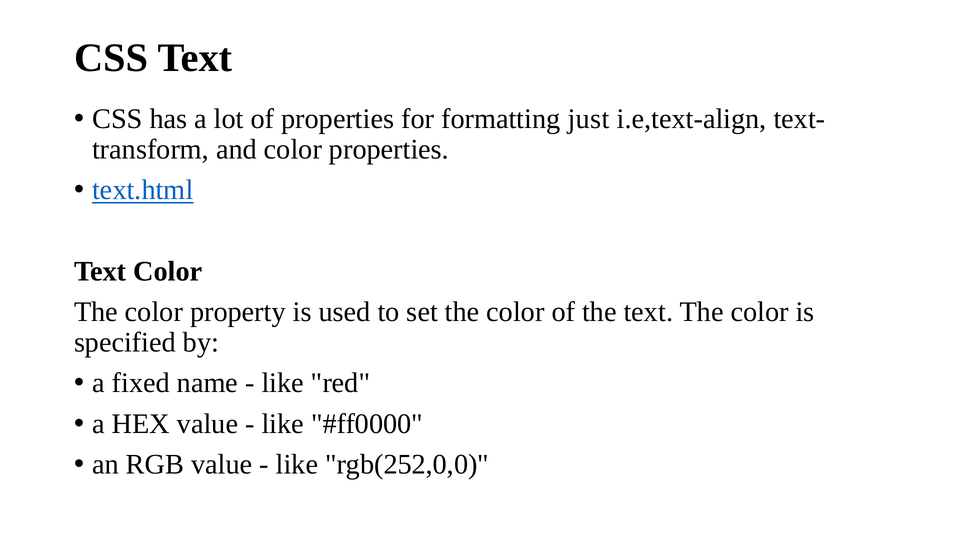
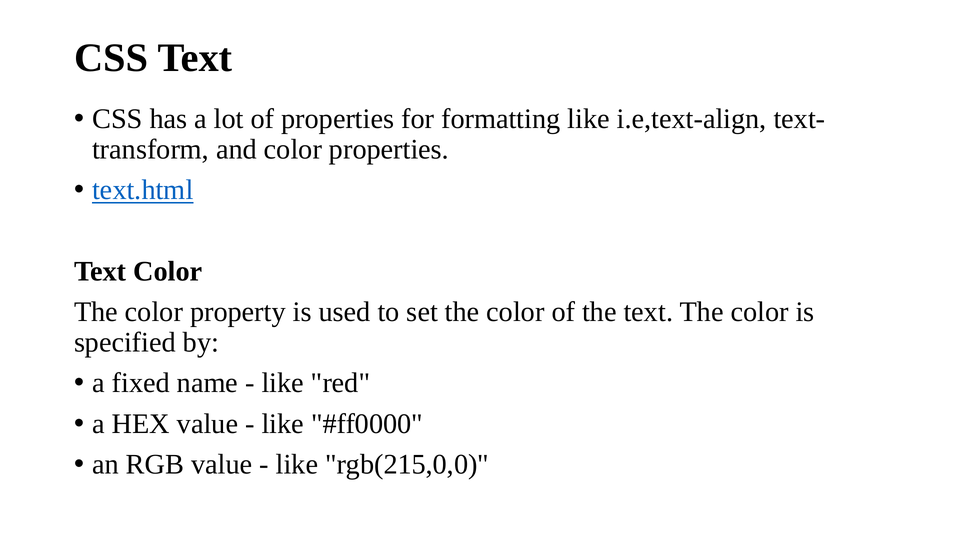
formatting just: just -> like
rgb(252,0,0: rgb(252,0,0 -> rgb(215,0,0
